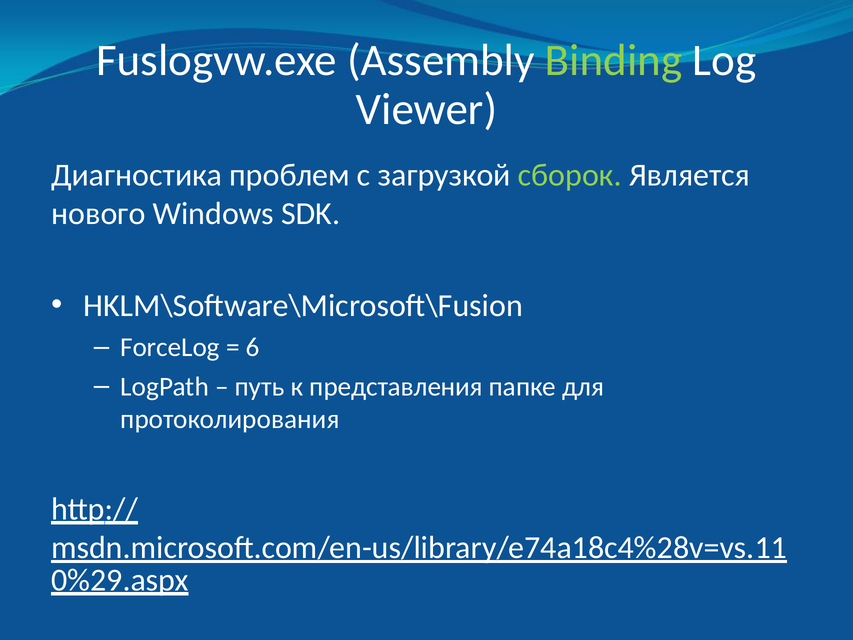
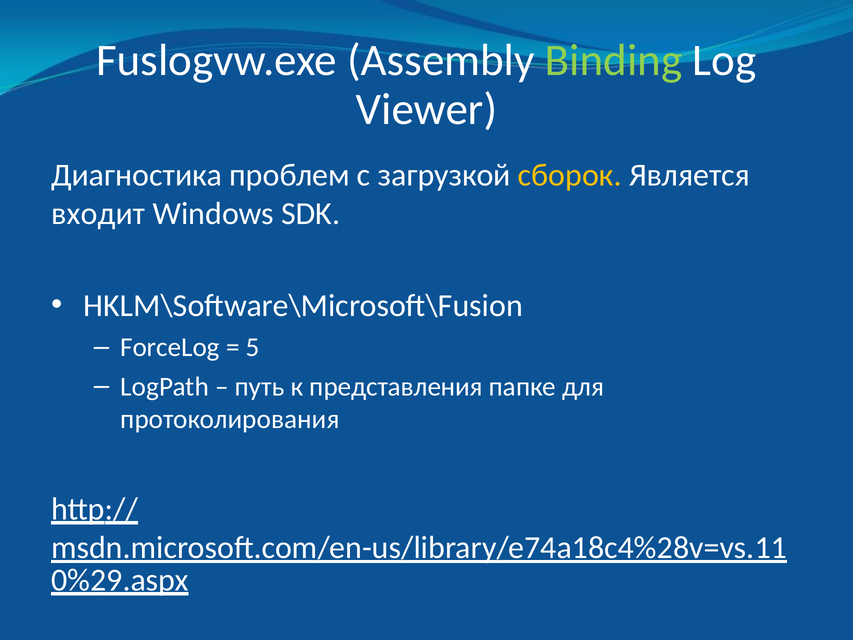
сборок colour: light green -> yellow
нового: нового -> входит
6: 6 -> 5
